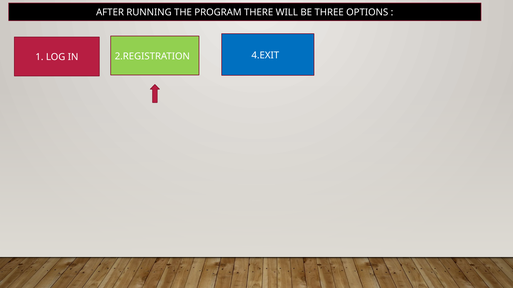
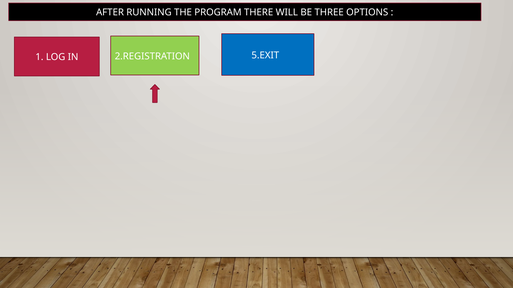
4.EXIT: 4.EXIT -> 5.EXIT
